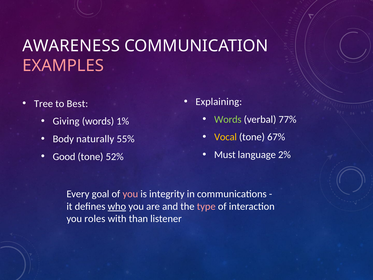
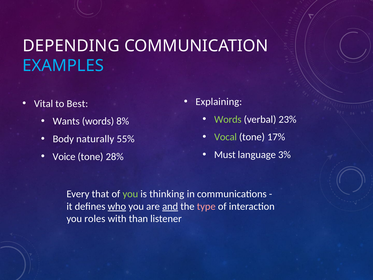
AWARENESS: AWARENESS -> DEPENDING
EXAMPLES colour: pink -> light blue
Tree: Tree -> Vital
77%: 77% -> 23%
Giving: Giving -> Wants
1%: 1% -> 8%
Vocal colour: yellow -> light green
67%: 67% -> 17%
2%: 2% -> 3%
Good: Good -> Voice
52%: 52% -> 28%
goal: goal -> that
you at (130, 194) colour: pink -> light green
integrity: integrity -> thinking
and underline: none -> present
